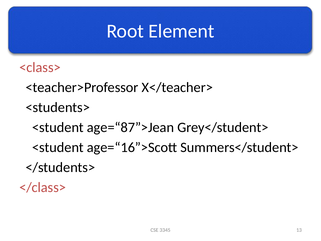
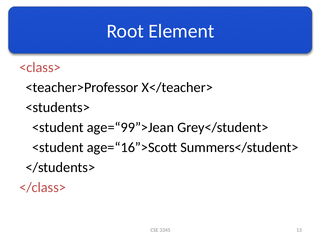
age=“87”>Jean: age=“87”>Jean -> age=“99”>Jean
